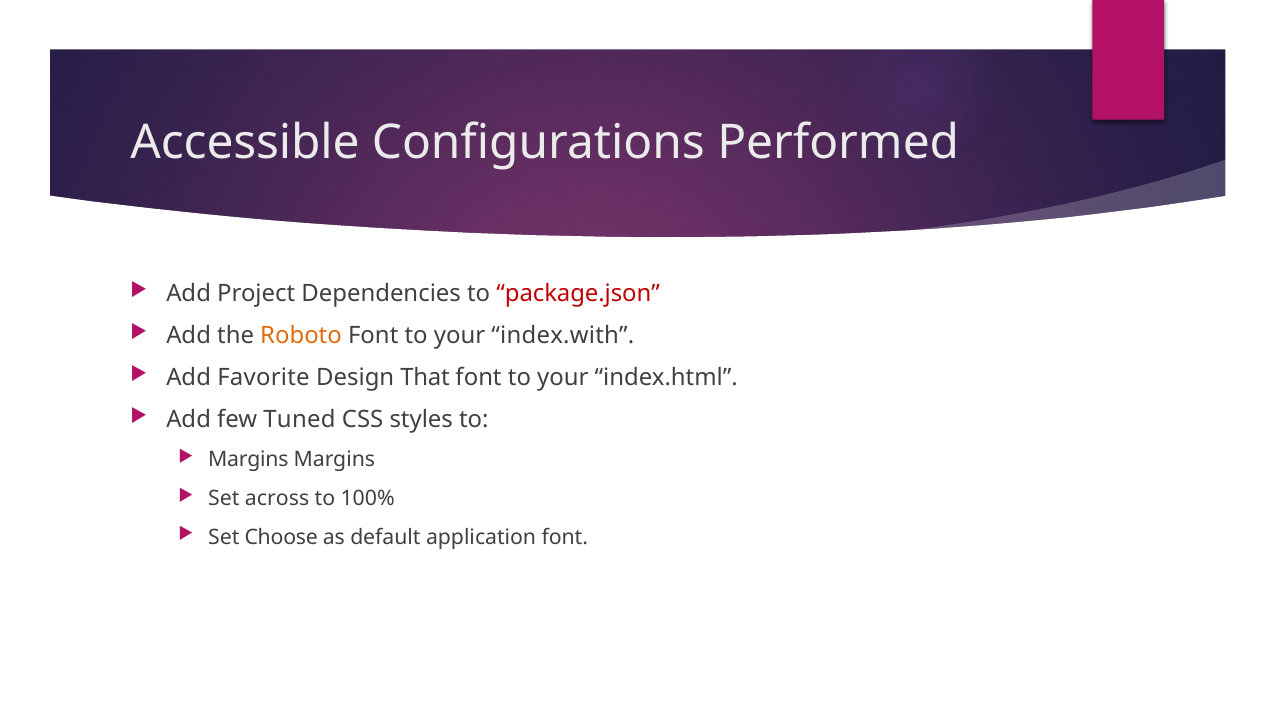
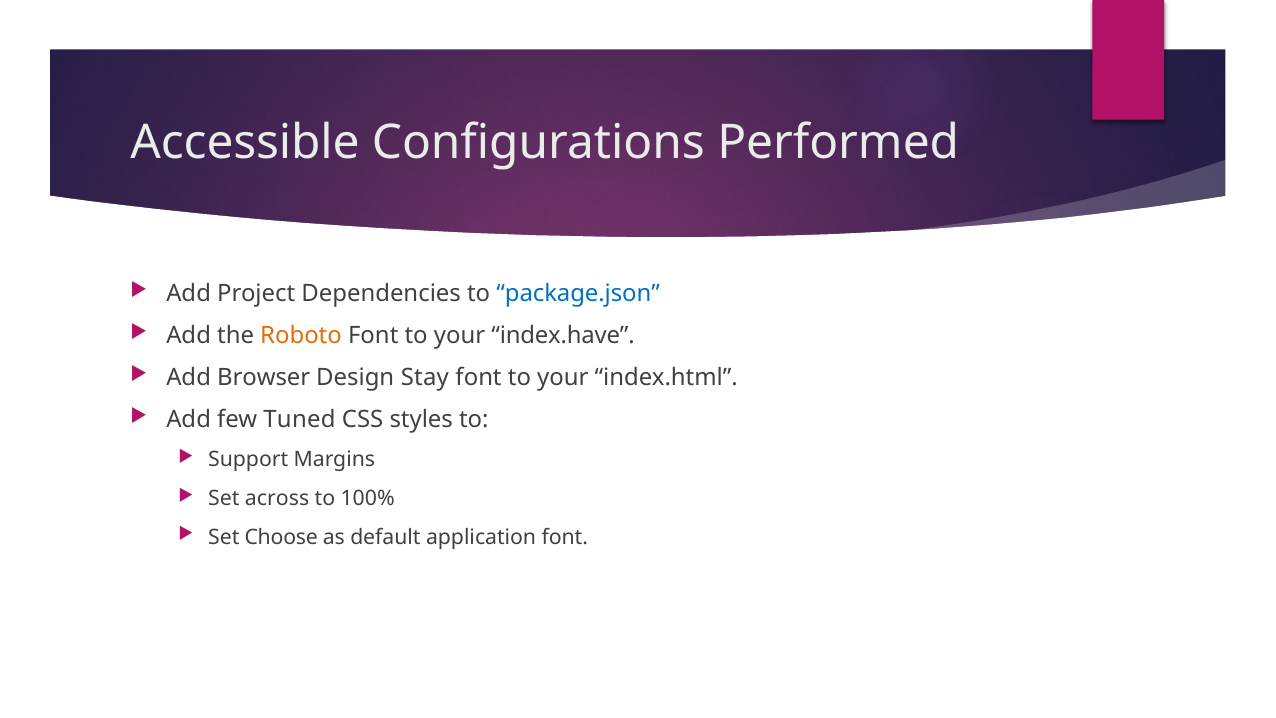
package.json colour: red -> blue
index.with: index.with -> index.have
Favorite: Favorite -> Browser
That: That -> Stay
Margins at (248, 460): Margins -> Support
